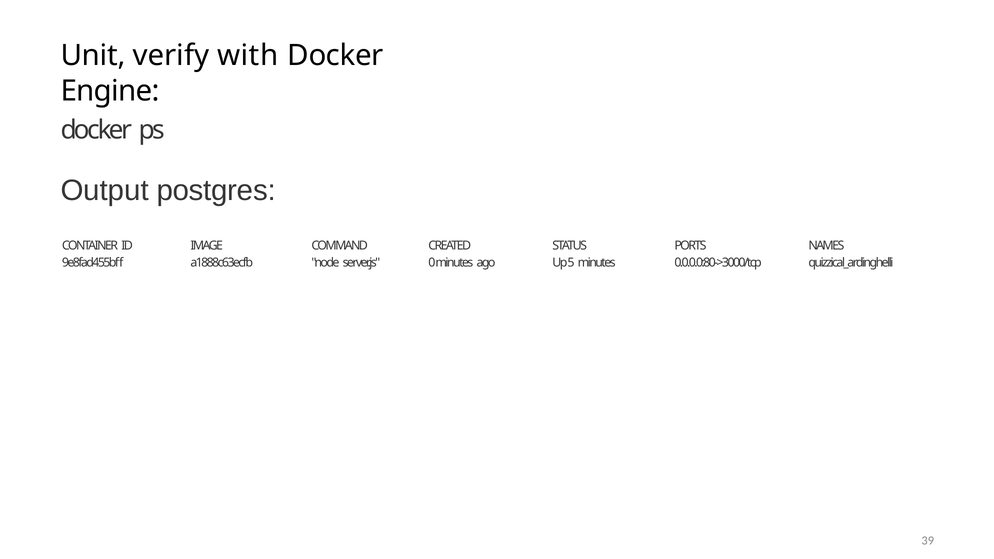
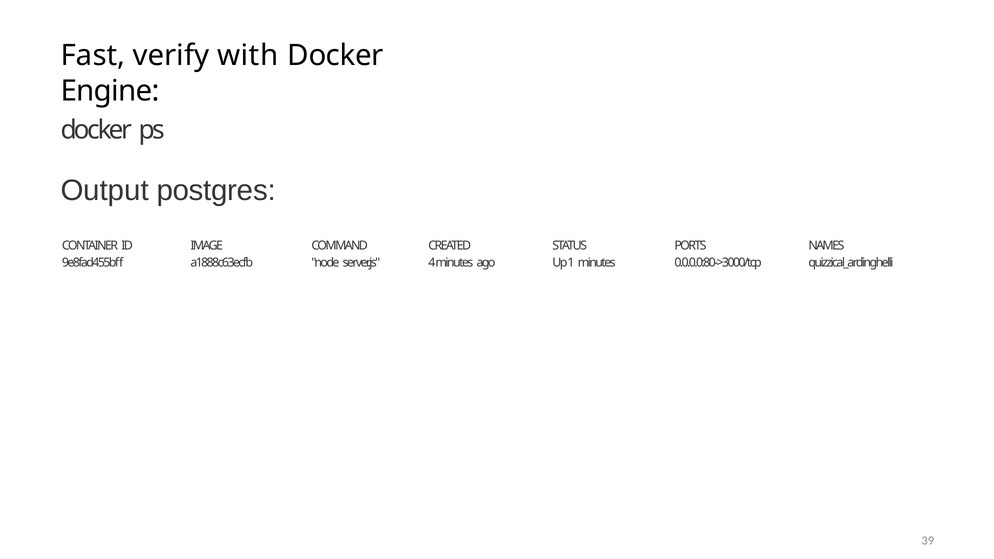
Unit: Unit -> Fast
0: 0 -> 4
5: 5 -> 1
